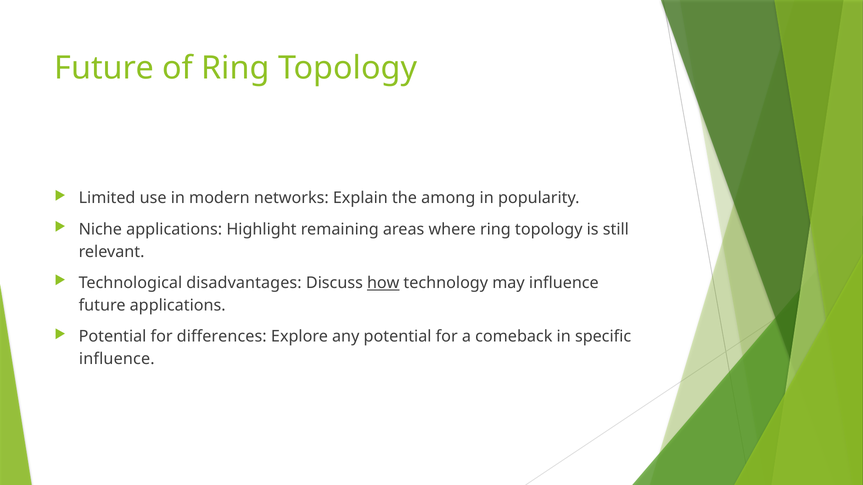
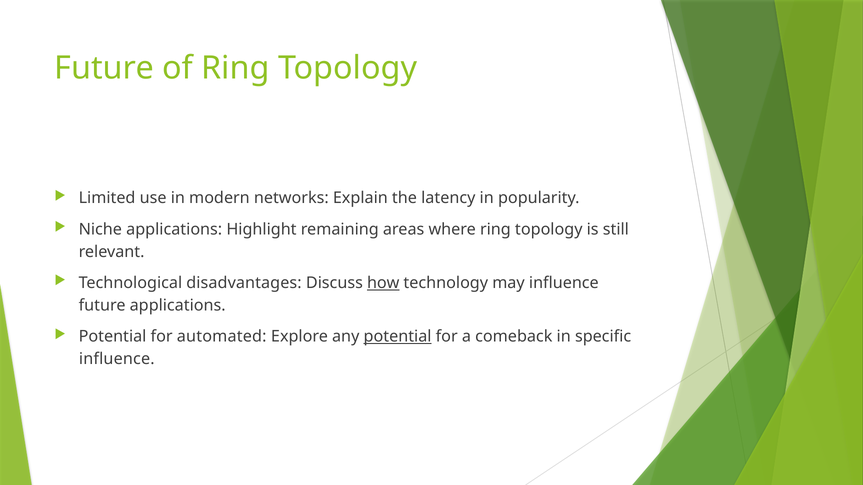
among: among -> latency
differences: differences -> automated
potential at (398, 337) underline: none -> present
